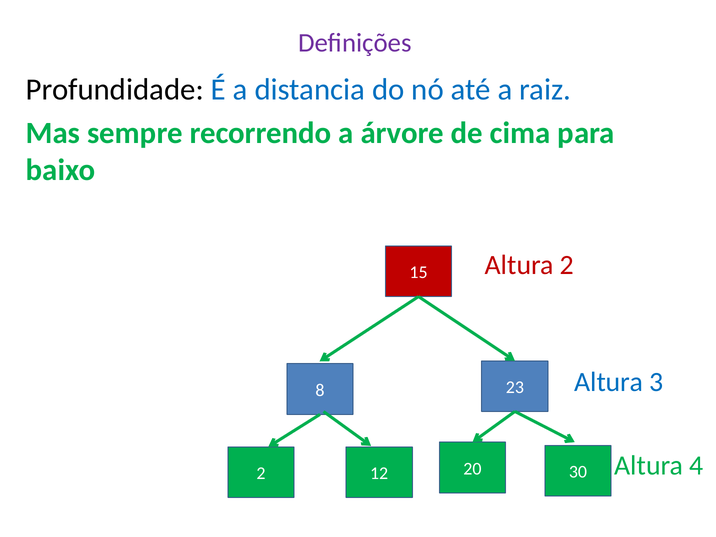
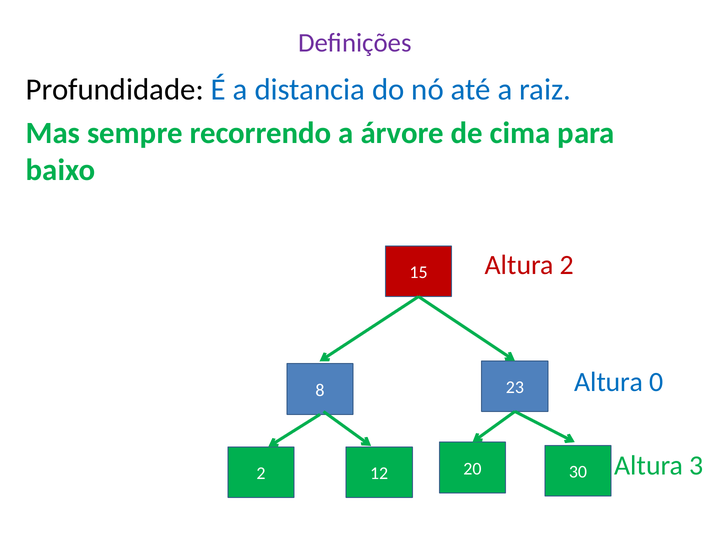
3: 3 -> 0
4: 4 -> 3
